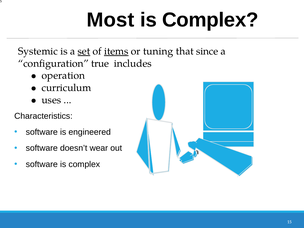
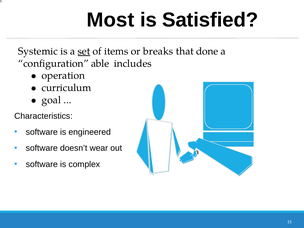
Complex at (210, 20): Complex -> Satisfied
items underline: present -> none
tuning: tuning -> breaks
since: since -> done
true: true -> able
uses: uses -> goal
